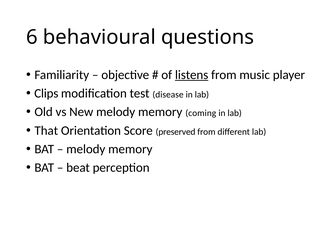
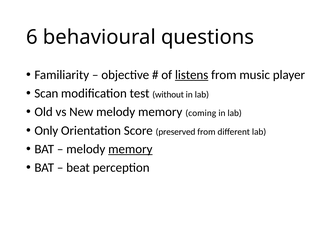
Clips: Clips -> Scan
disease: disease -> without
That: That -> Only
memory at (130, 149) underline: none -> present
